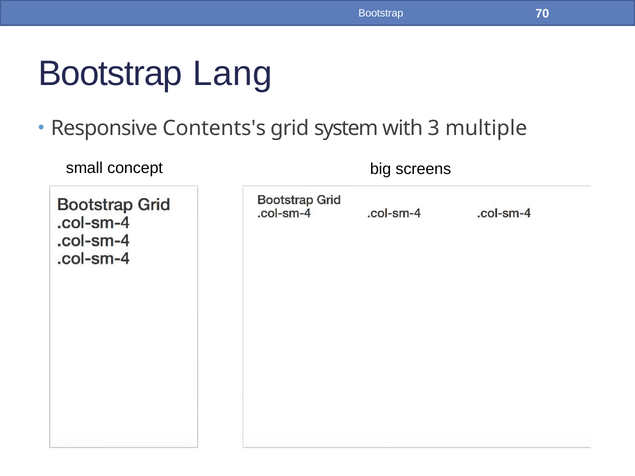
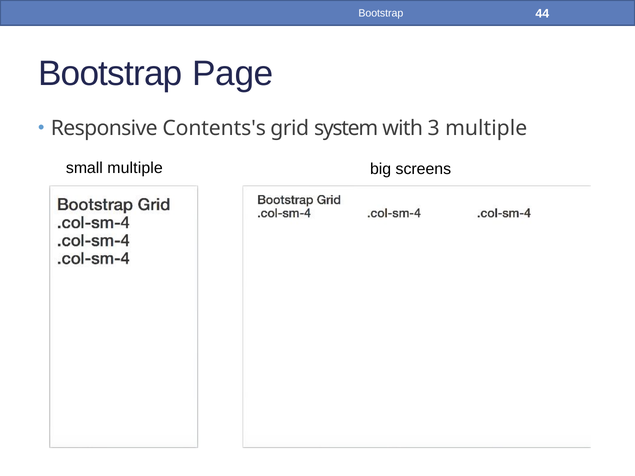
70: 70 -> 44
Lang: Lang -> Page
small concept: concept -> multiple
